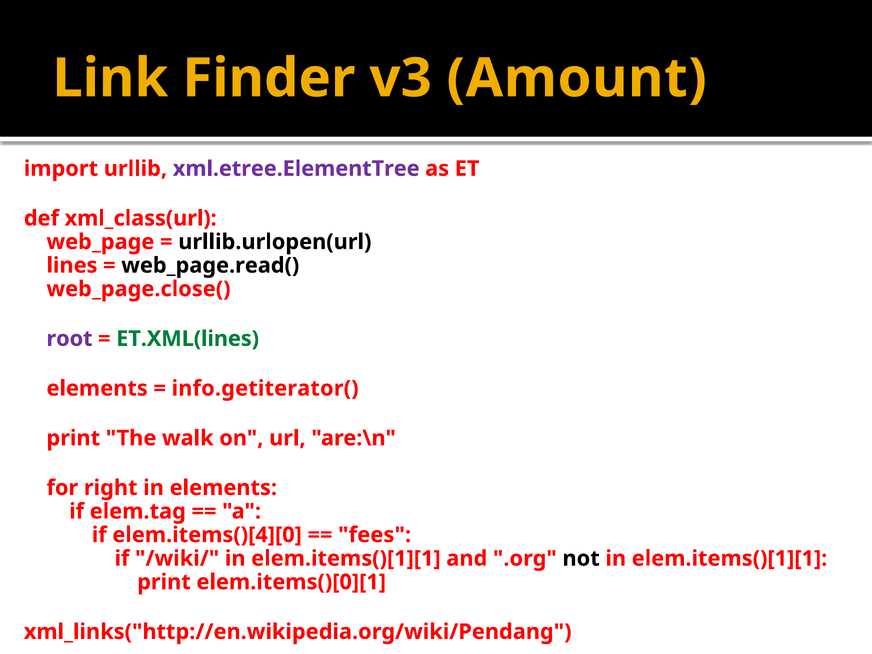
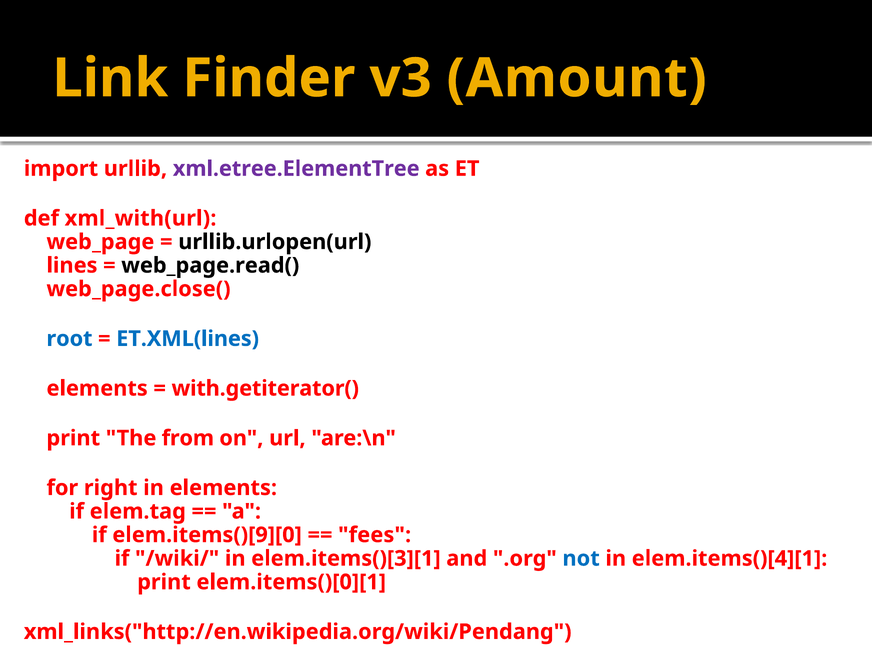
xml_class(url: xml_class(url -> xml_with(url
root colour: purple -> blue
ET.XML(lines colour: green -> blue
info.getiterator(: info.getiterator( -> with.getiterator(
walk: walk -> from
elem.items()[4][0: elem.items()[4][0 -> elem.items()[9][0
/wiki/ in elem.items()[1][1: elem.items()[1][1 -> elem.items()[3][1
not colour: black -> blue
elem.items()[1][1 at (730, 559): elem.items()[1][1 -> elem.items()[4][1
